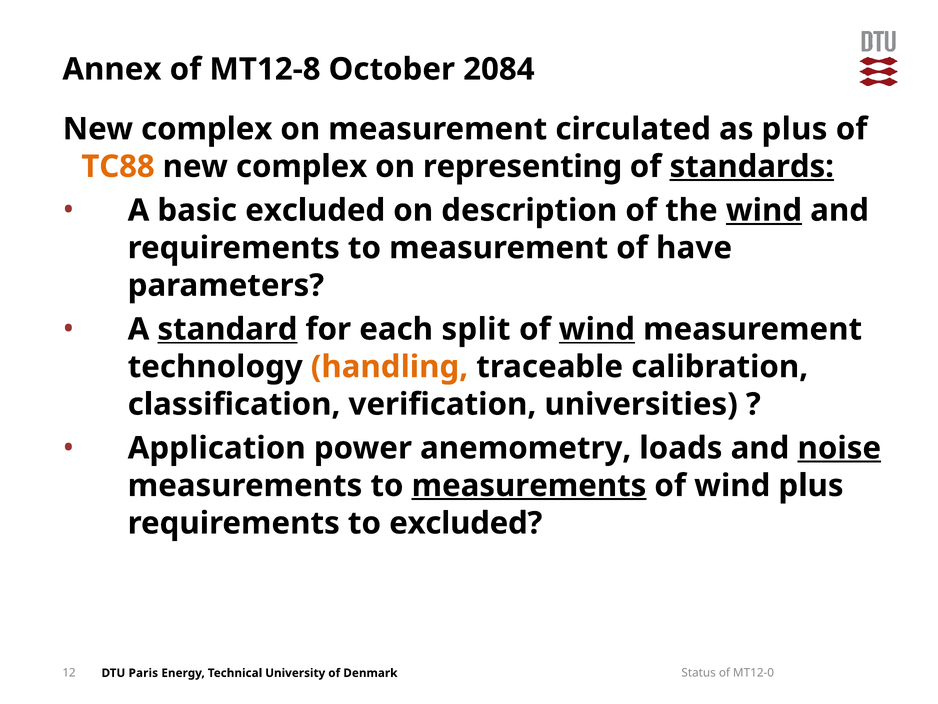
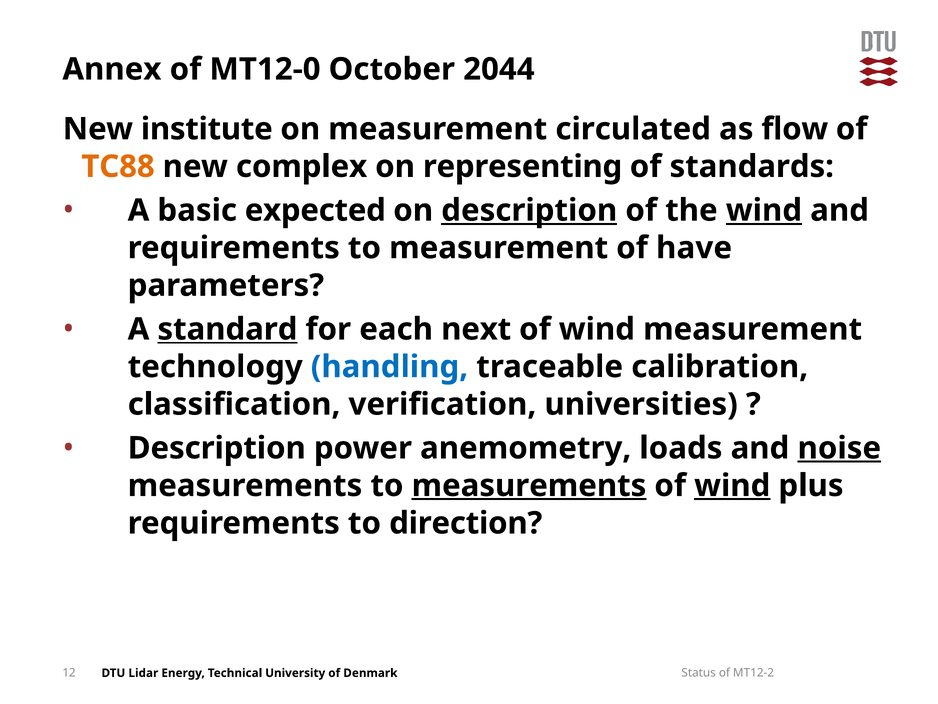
MT12-8: MT12-8 -> MT12-0
2084: 2084 -> 2044
complex at (207, 129): complex -> institute
as plus: plus -> flow
standards underline: present -> none
basic excluded: excluded -> expected
description at (529, 210) underline: none -> present
split: split -> next
wind at (597, 329) underline: present -> none
handling colour: orange -> blue
Application at (217, 448): Application -> Description
wind at (732, 485) underline: none -> present
to excluded: excluded -> direction
Paris: Paris -> Lidar
MT12-0: MT12-0 -> MT12-2
